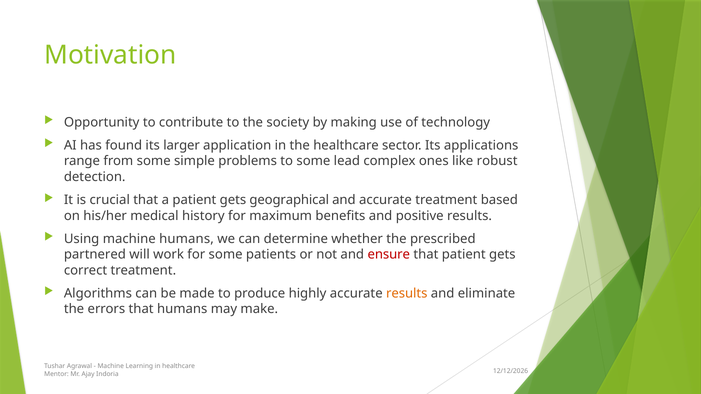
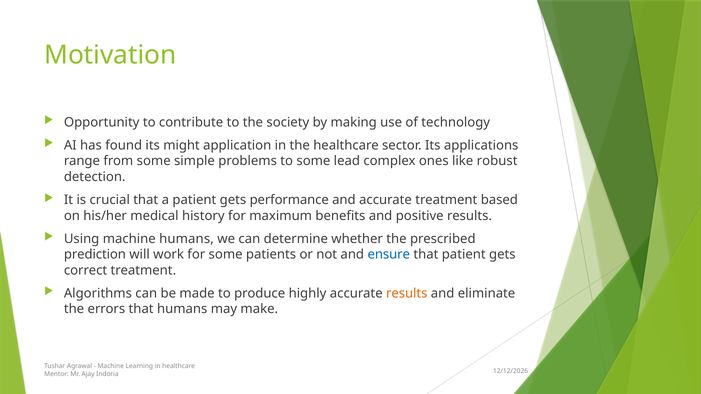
larger: larger -> might
geographical: geographical -> performance
partnered: partnered -> prediction
ensure colour: red -> blue
